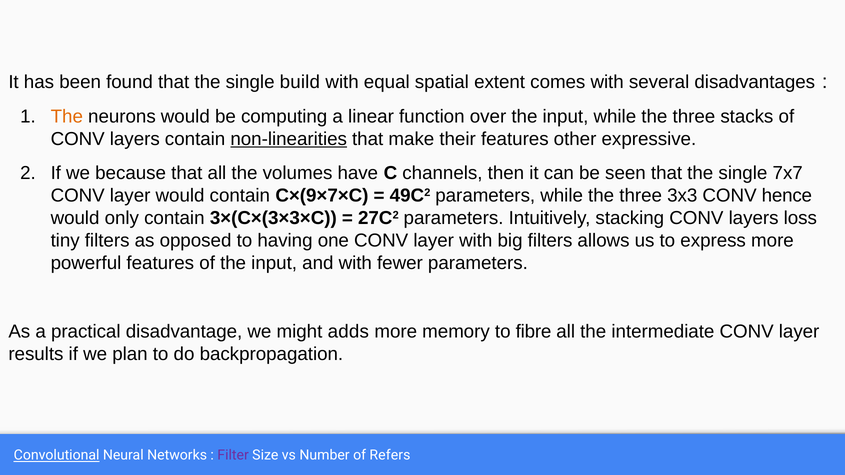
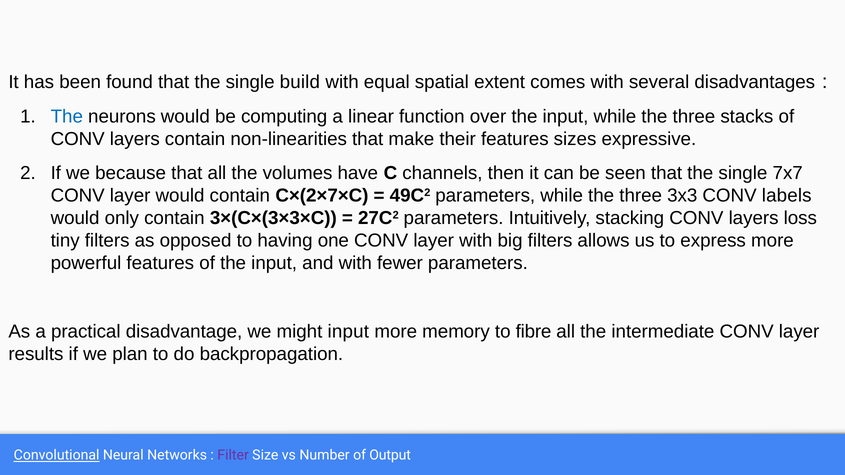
The at (67, 116) colour: orange -> blue
non-linearities underline: present -> none
other: other -> sizes
C×(9×7×C: C×(9×7×C -> C×(2×7×C
hence: hence -> labels
might adds: adds -> input
Refers: Refers -> Output
